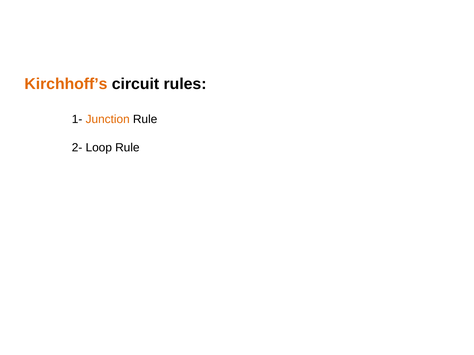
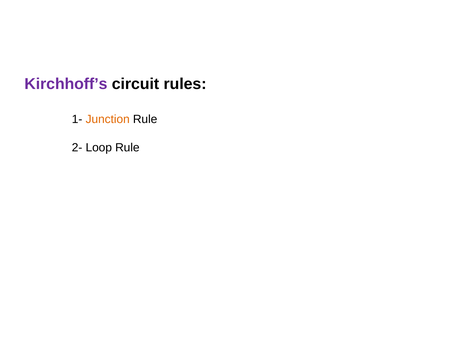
Kirchhoff’s colour: orange -> purple
